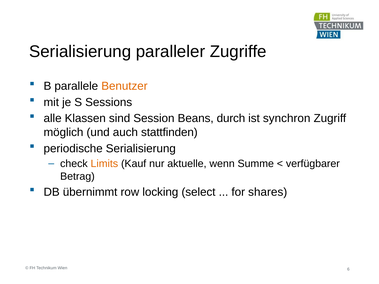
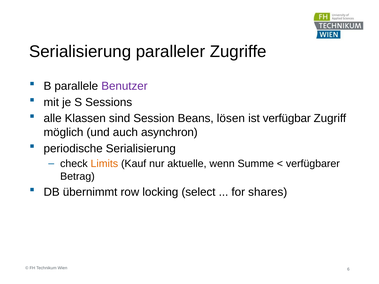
Benutzer colour: orange -> purple
durch: durch -> lösen
synchron: synchron -> verfügbar
stattfinden: stattfinden -> asynchron
